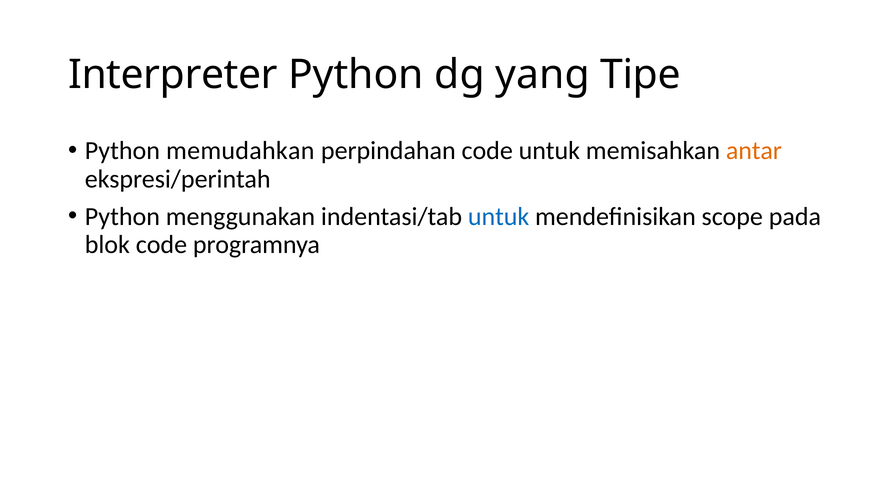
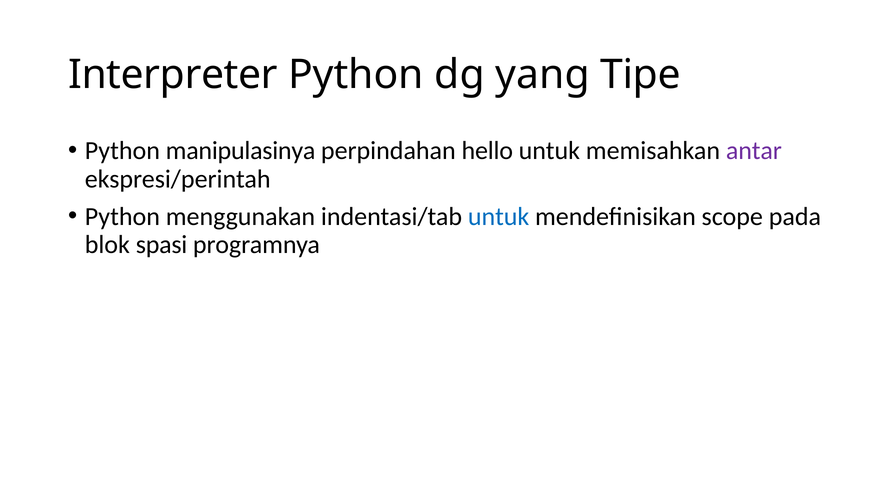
memudahkan: memudahkan -> manipulasinya
perpindahan code: code -> hello
antar colour: orange -> purple
blok code: code -> spasi
